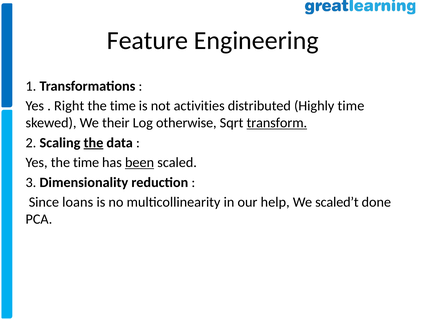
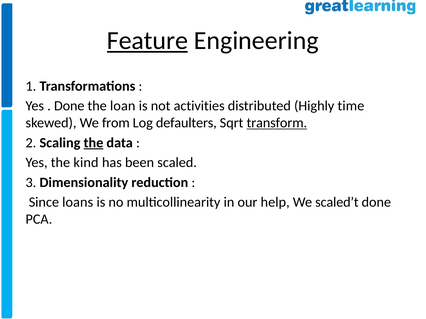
Feature underline: none -> present
Right at (69, 106): Right -> Done
time at (123, 106): time -> loan
their: their -> from
otherwise: otherwise -> defaulters
Yes the time: time -> kind
been underline: present -> none
